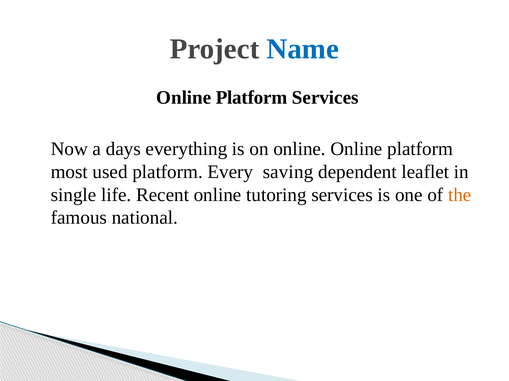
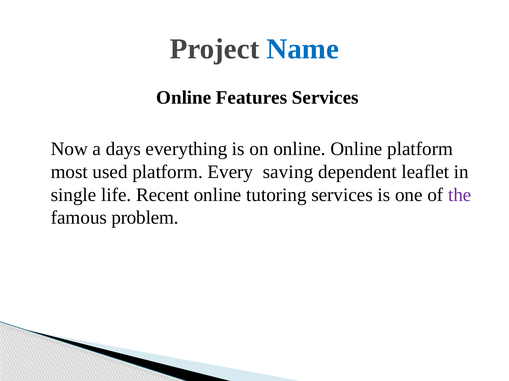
Platform at (252, 98): Platform -> Features
the colour: orange -> purple
national: national -> problem
